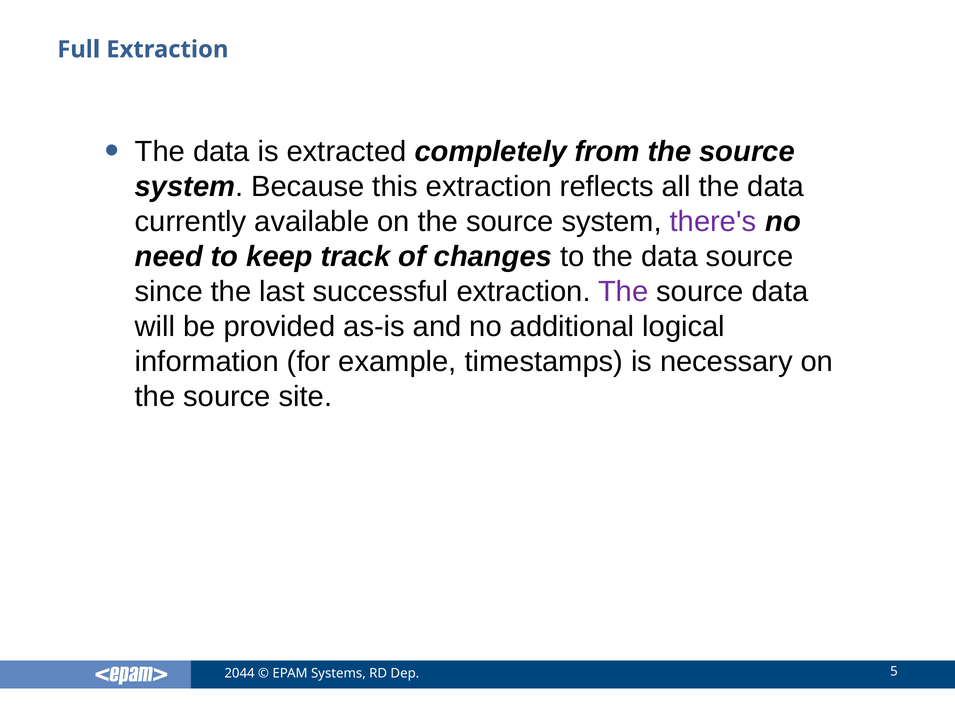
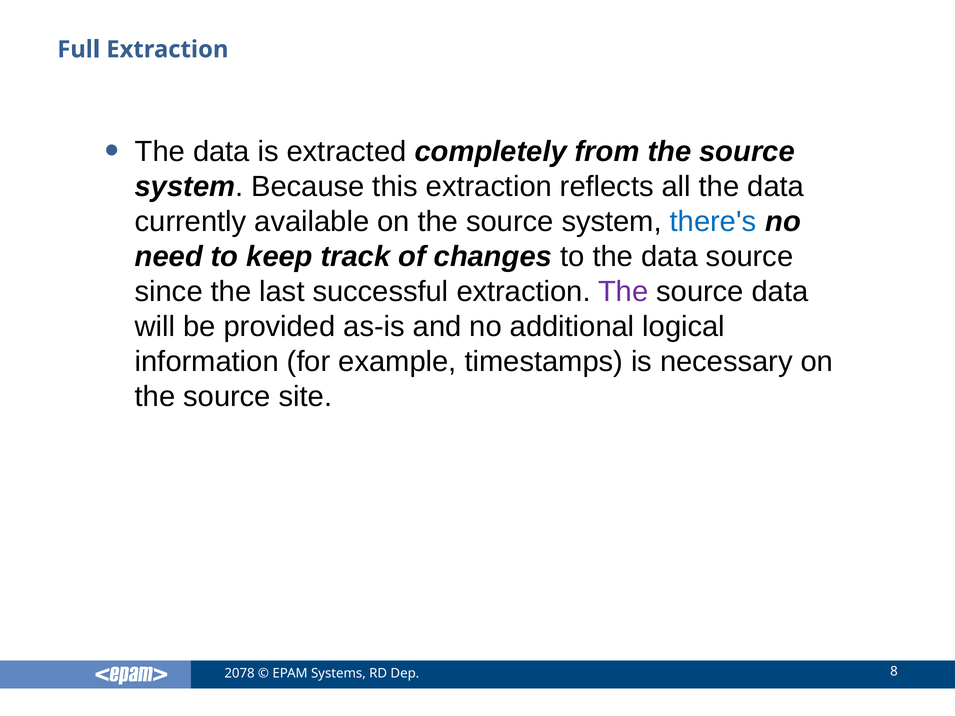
there's colour: purple -> blue
2044: 2044 -> 2078
5: 5 -> 8
